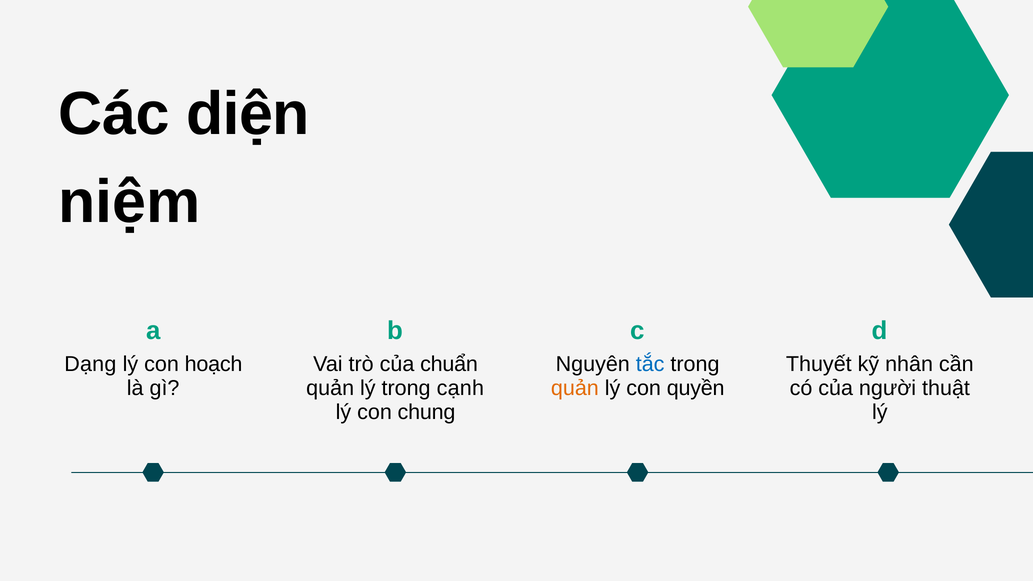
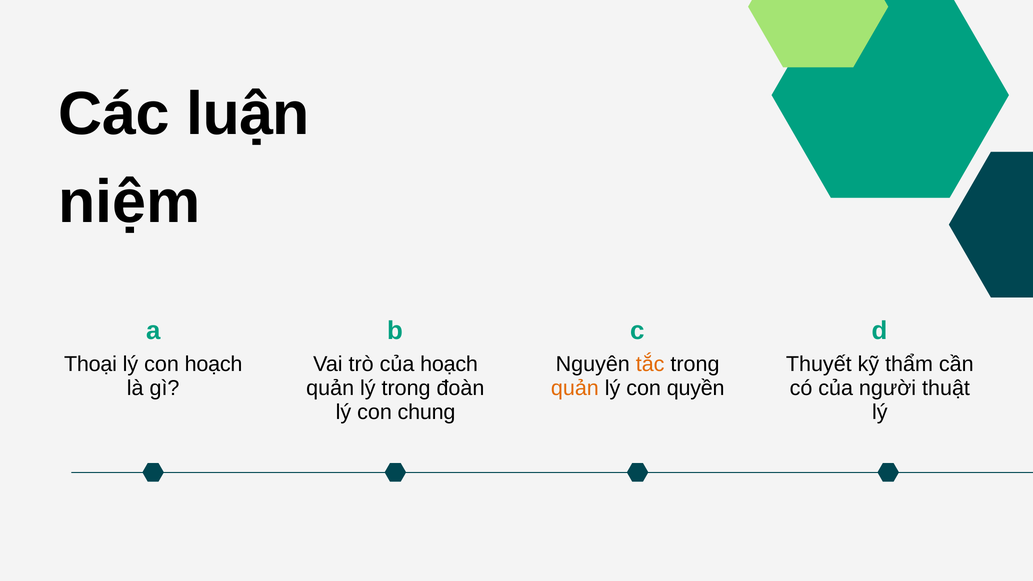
diện: diện -> luận
Dạng: Dạng -> Thoại
tắc colour: blue -> orange
của chuẩn: chuẩn -> hoạch
nhân: nhân -> thẩm
cạnh: cạnh -> đoàn
